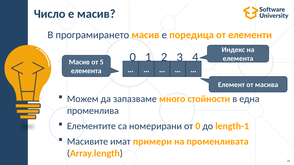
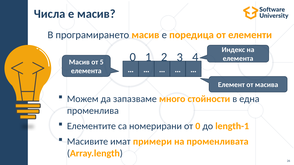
Число: Число -> Числа
